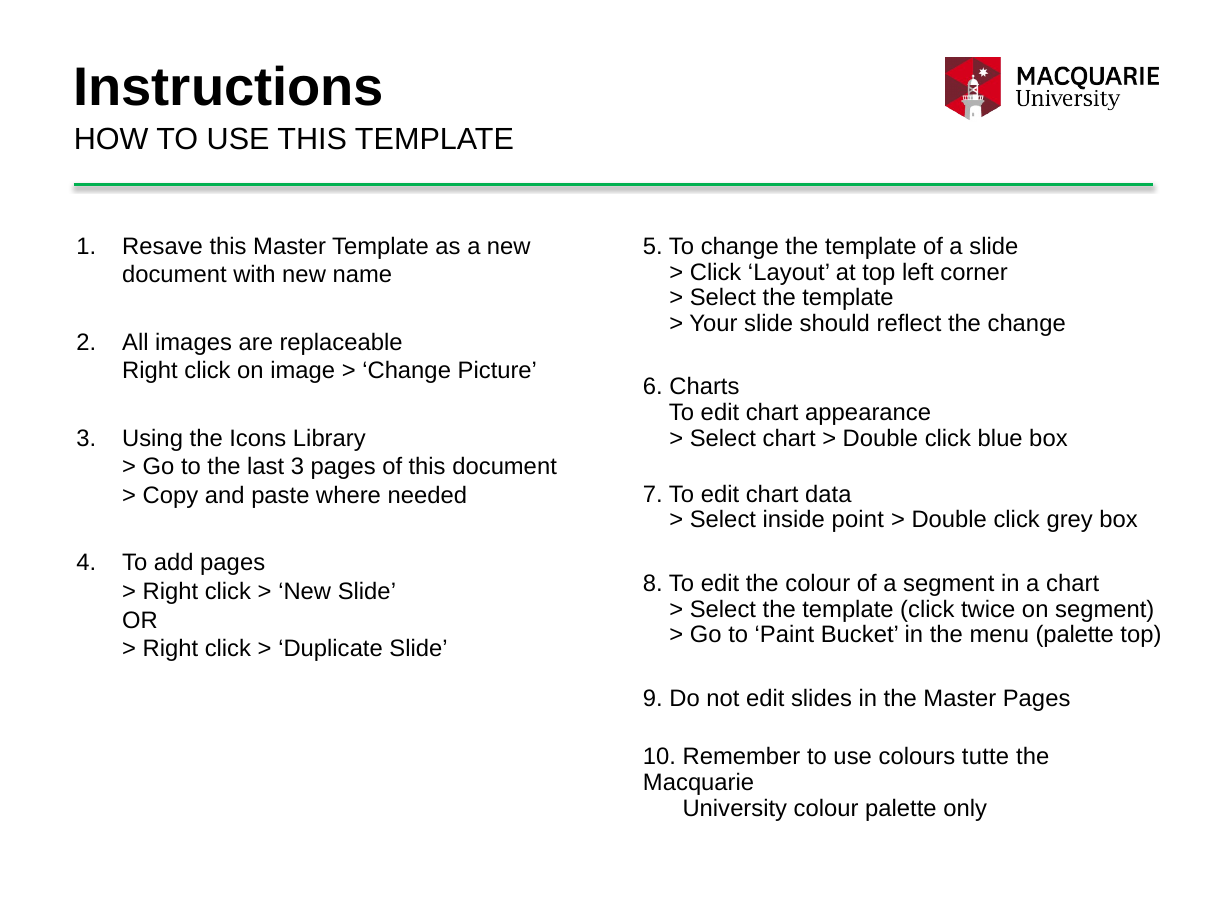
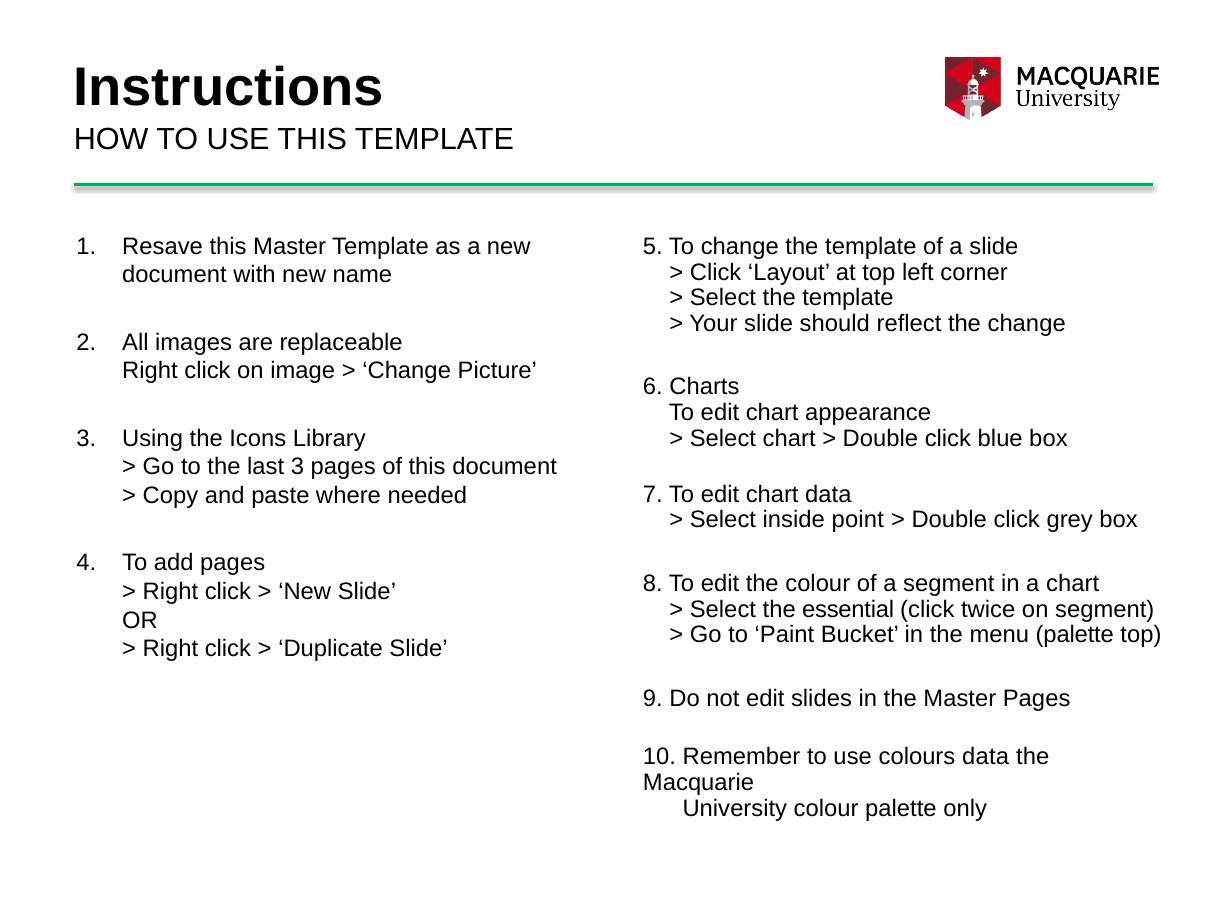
template at (848, 609): template -> essential
colours tutte: tutte -> data
